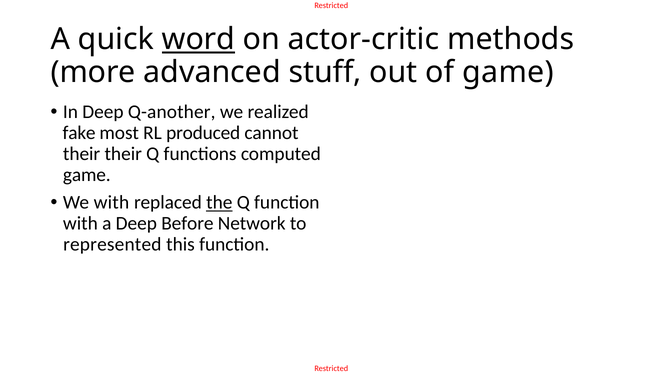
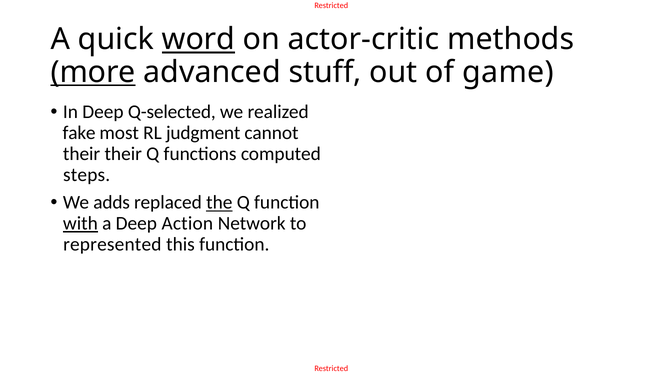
more underline: none -> present
Q-another: Q-another -> Q-selected
produced: produced -> judgment
game at (87, 175): game -> steps
We with: with -> adds
with at (80, 223) underline: none -> present
Before: Before -> Action
